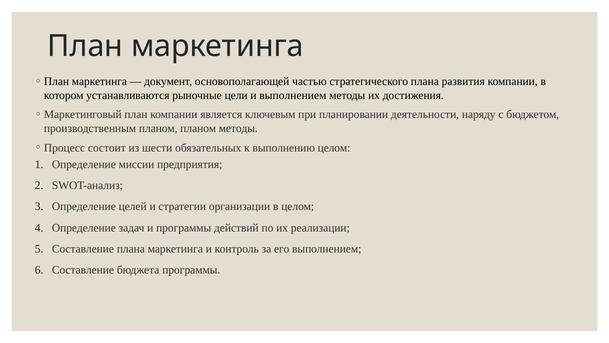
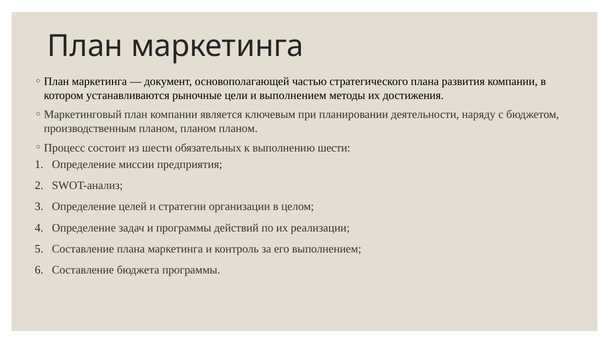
планом планом методы: методы -> планом
выполнению целом: целом -> шести
